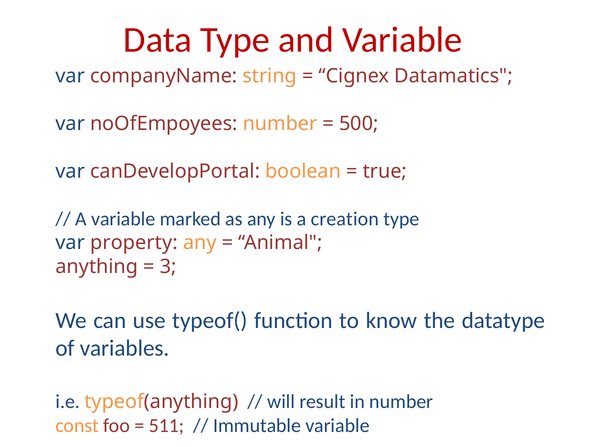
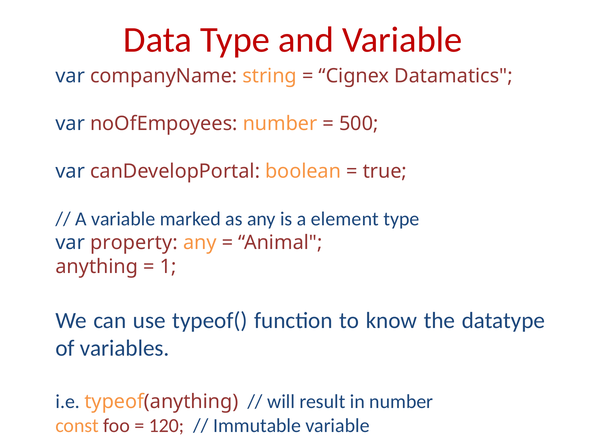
creation: creation -> element
3: 3 -> 1
511: 511 -> 120
